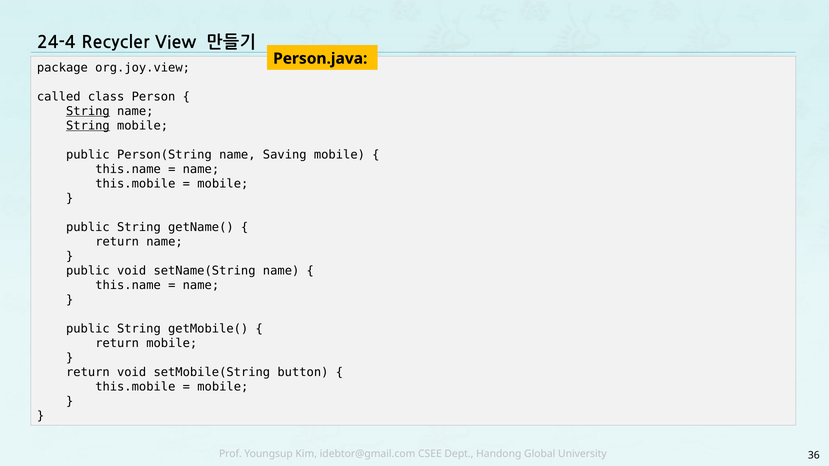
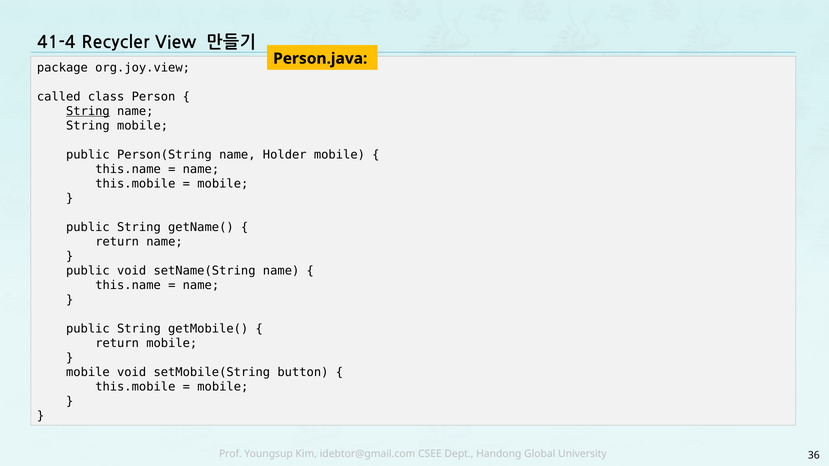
24-4: 24-4 -> 41-4
String at (88, 126) underline: present -> none
Saving: Saving -> Holder
return at (88, 373): return -> mobile
